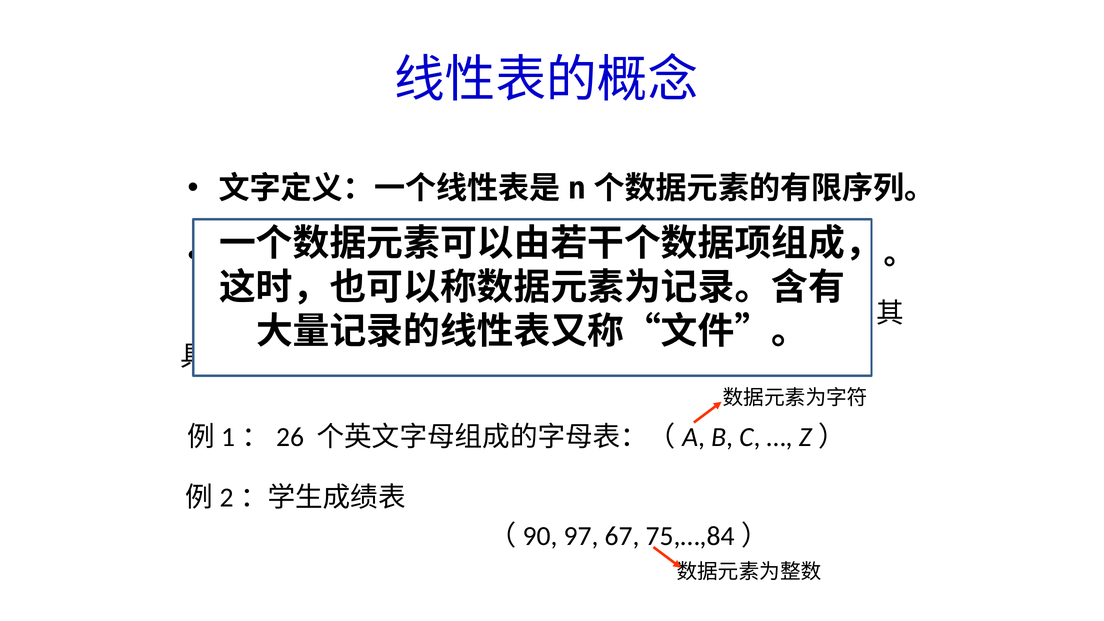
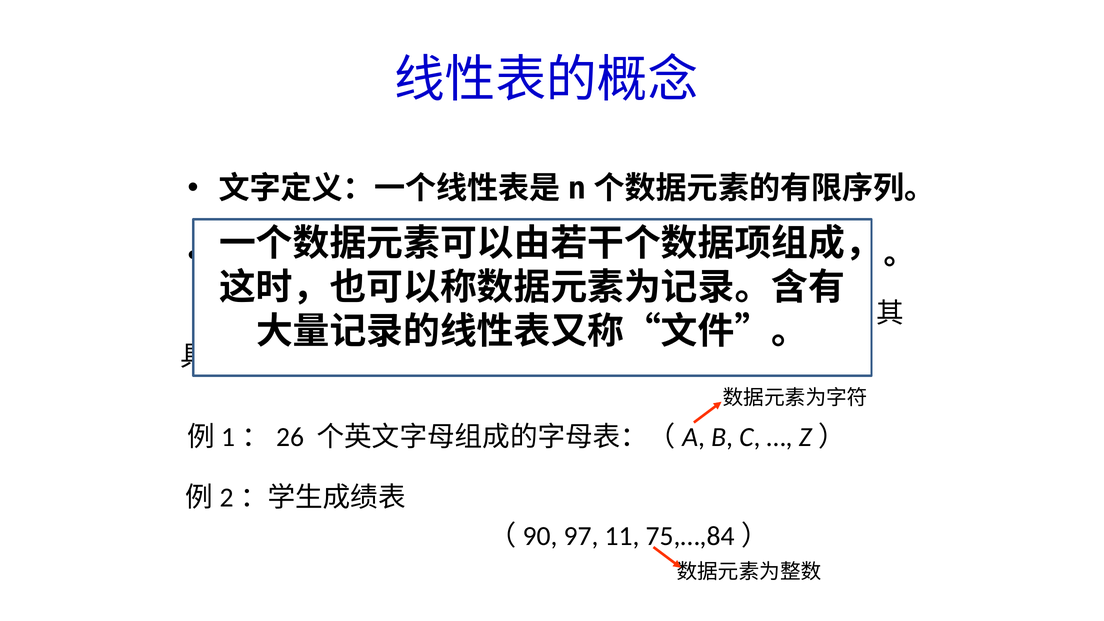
67: 67 -> 11
